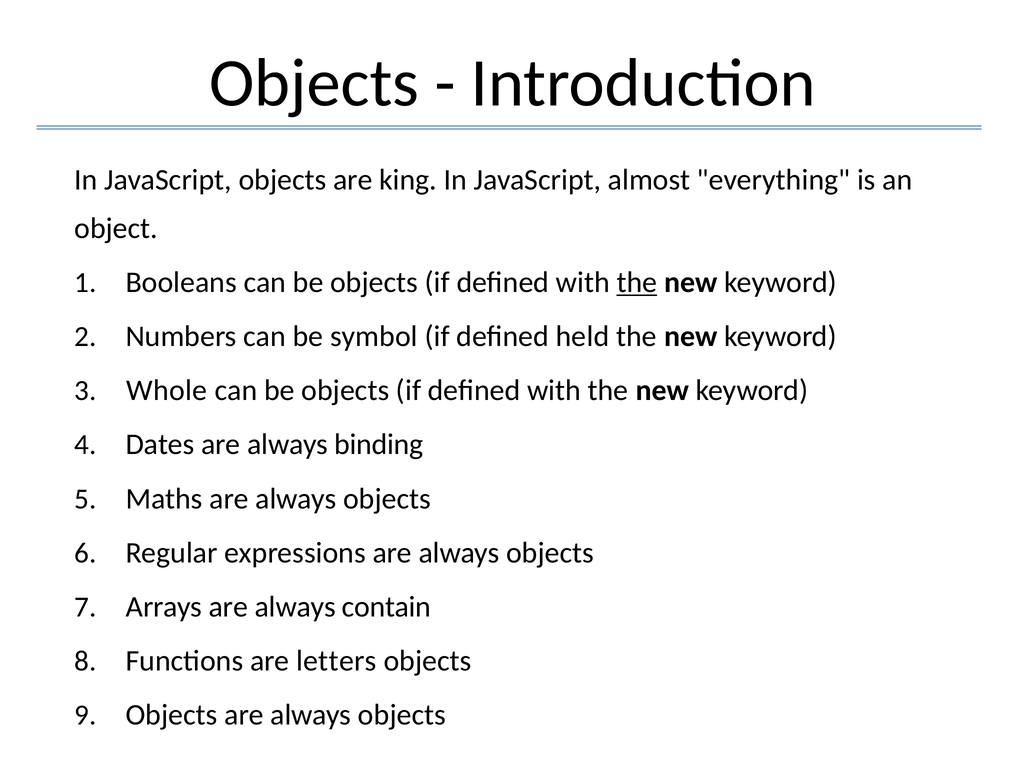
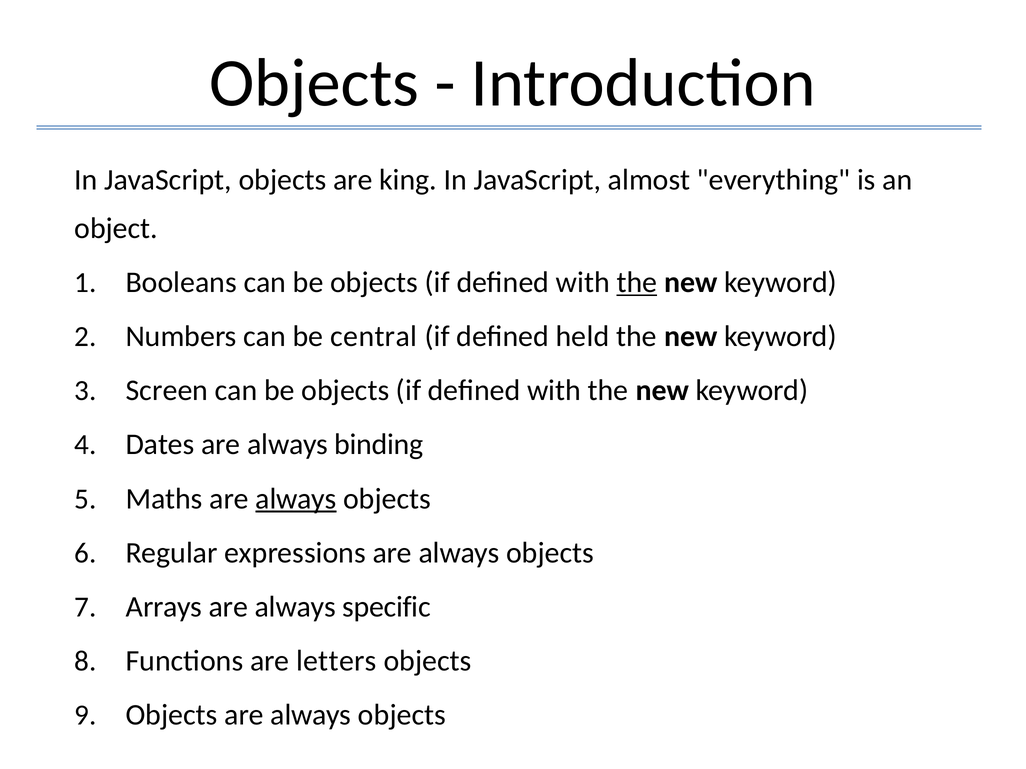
symbol: symbol -> central
Whole: Whole -> Screen
always at (296, 499) underline: none -> present
contain: contain -> specific
